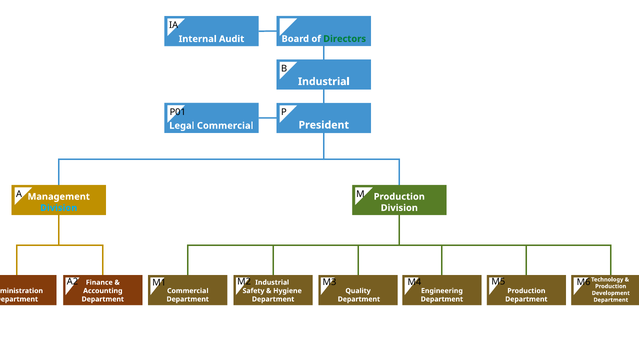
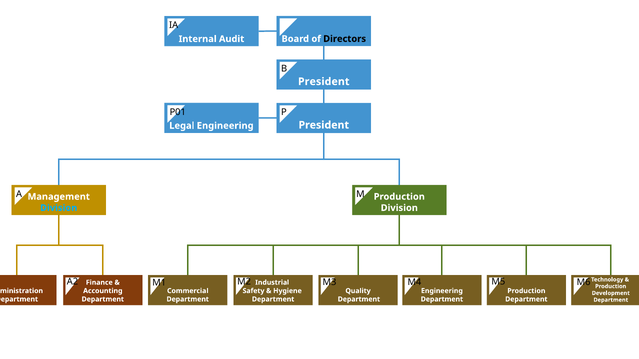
Directors colour: green -> black
Industrial at (324, 82): Industrial -> President
Legal Commercial: Commercial -> Engineering
